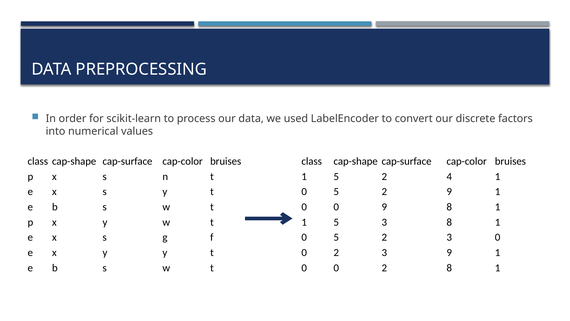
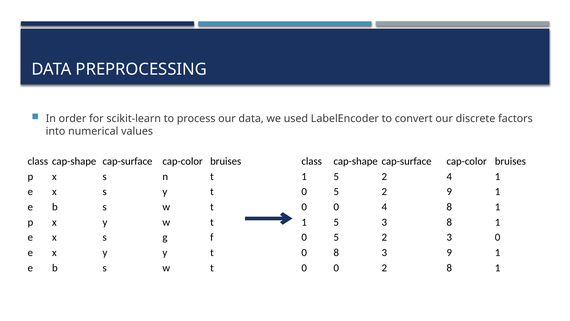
0 9: 9 -> 4
2 at (336, 252): 2 -> 8
